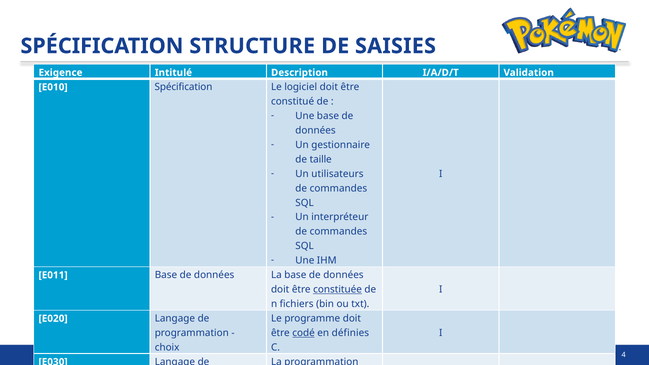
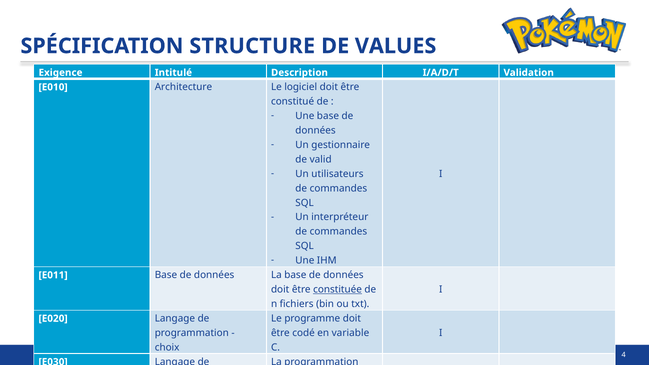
SAISIES: SAISIES -> VALUES
E010 Spécification: Spécification -> Architecture
taille: taille -> valid
codé underline: present -> none
en définies: définies -> variable
